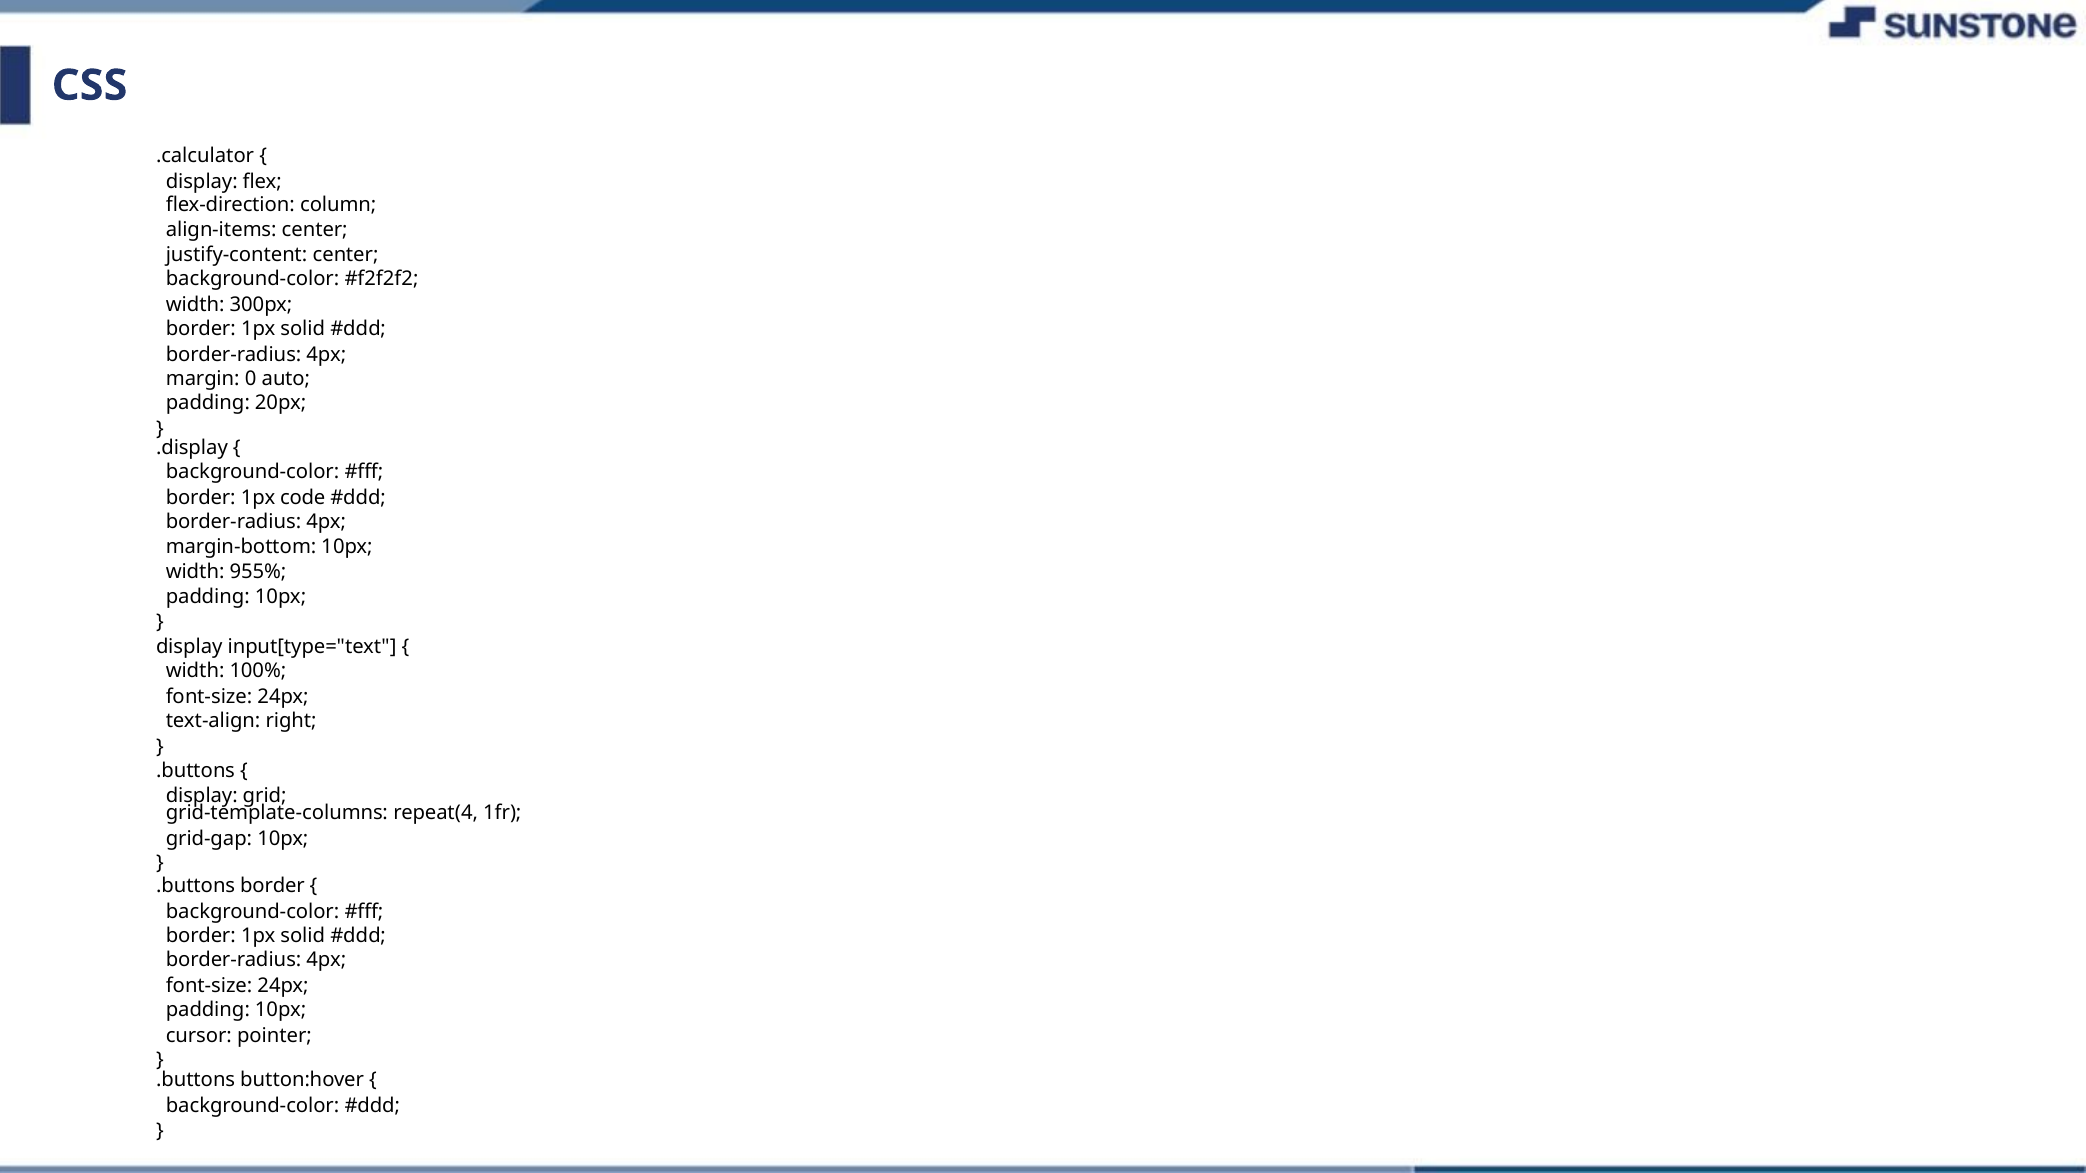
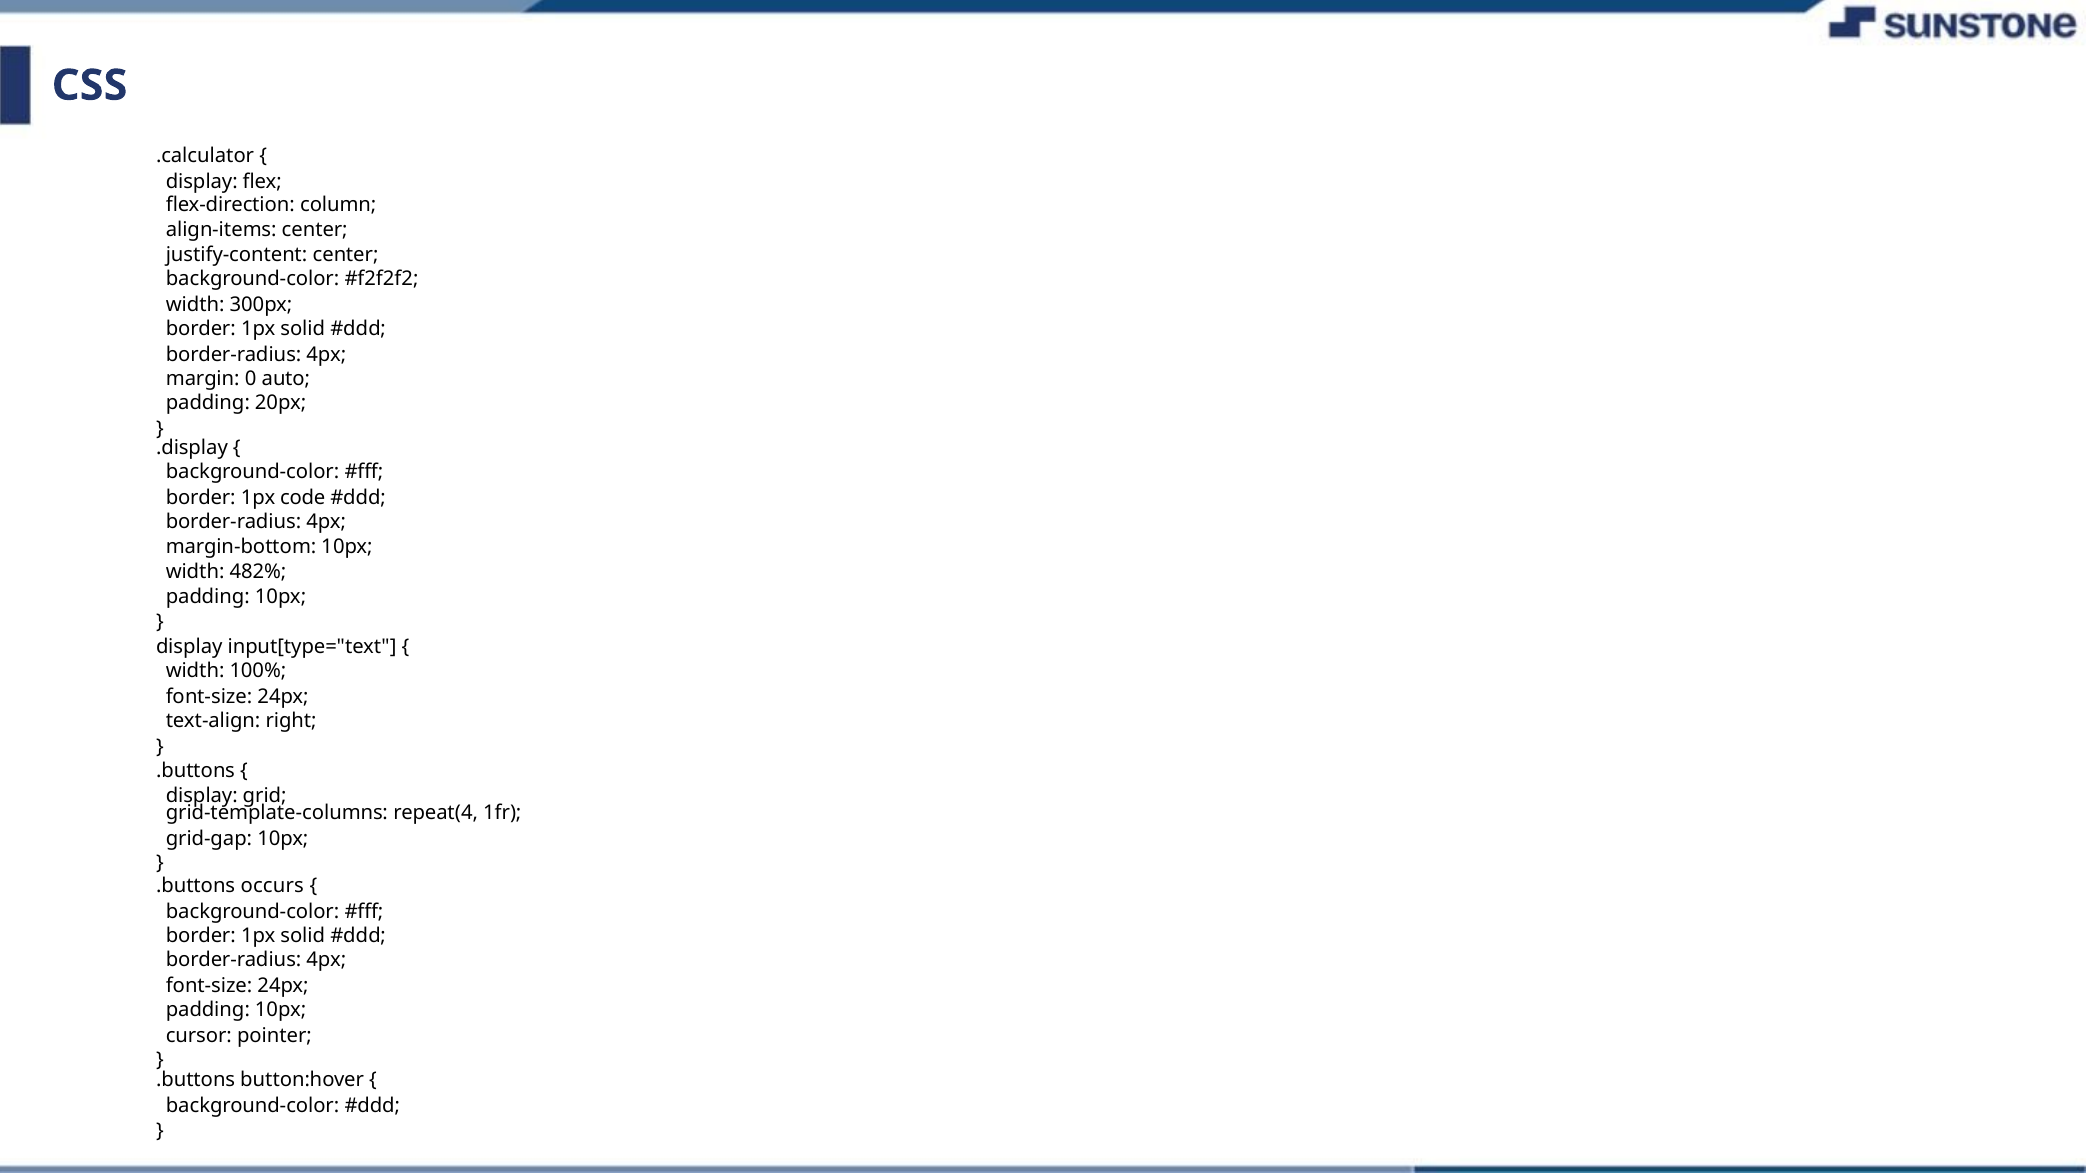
955%: 955% -> 482%
.buttons border: border -> occurs
